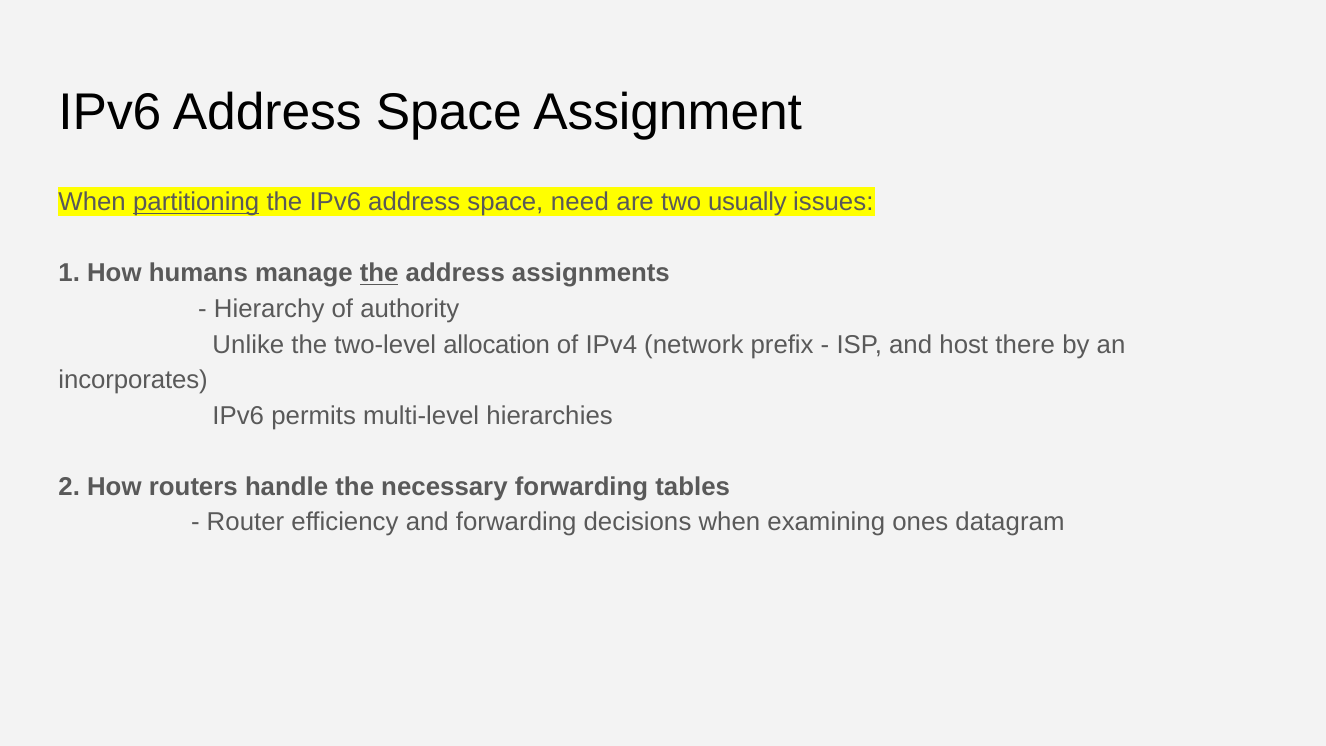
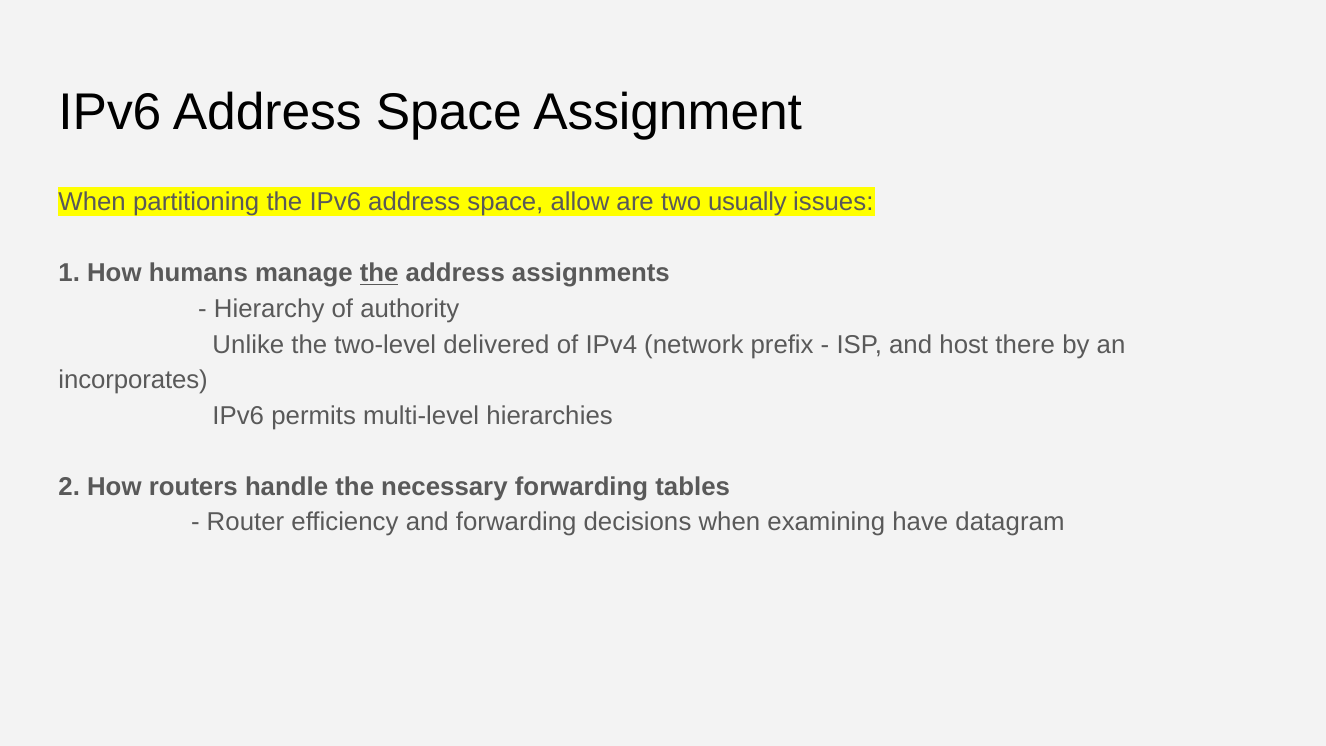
partitioning underline: present -> none
need: need -> allow
allocation: allocation -> delivered
ones: ones -> have
